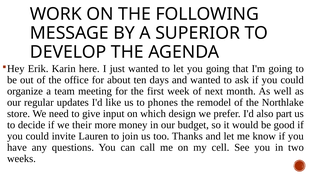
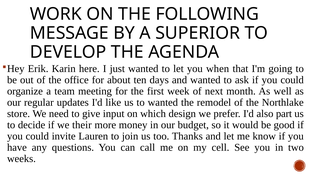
you going: going -> when
to phones: phones -> wanted
